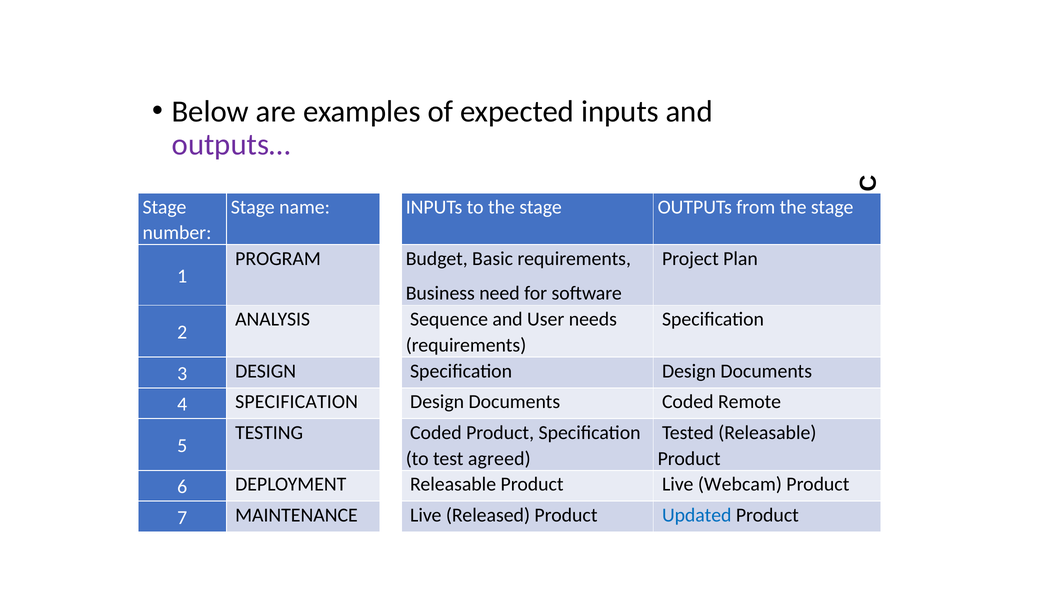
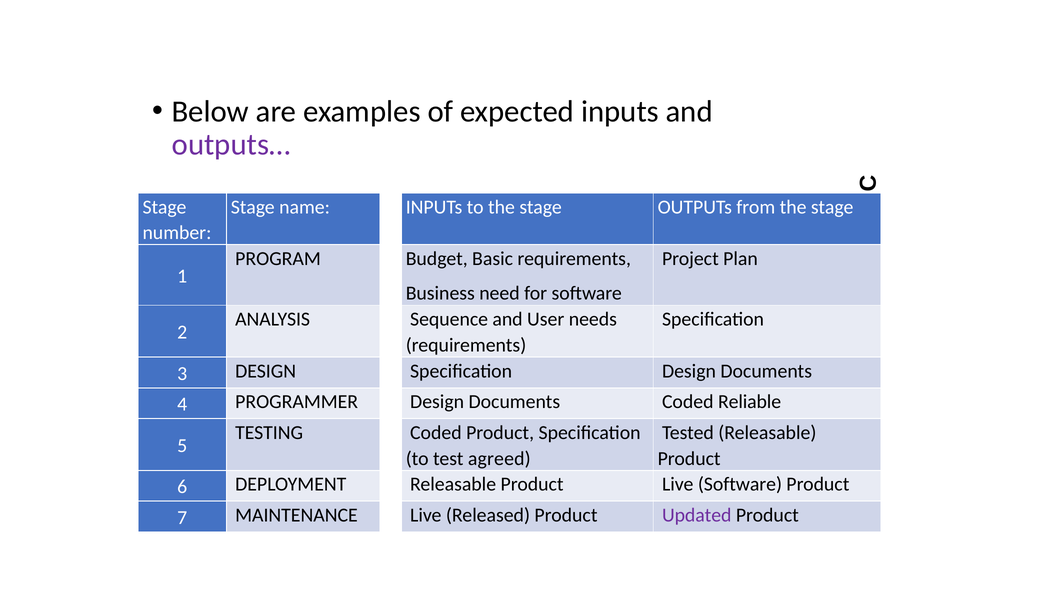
4 SPECIFICATION: SPECIFICATION -> PROGRAMMER
Remote: Remote -> Reliable
Live Webcam: Webcam -> Software
Updated colour: blue -> purple
